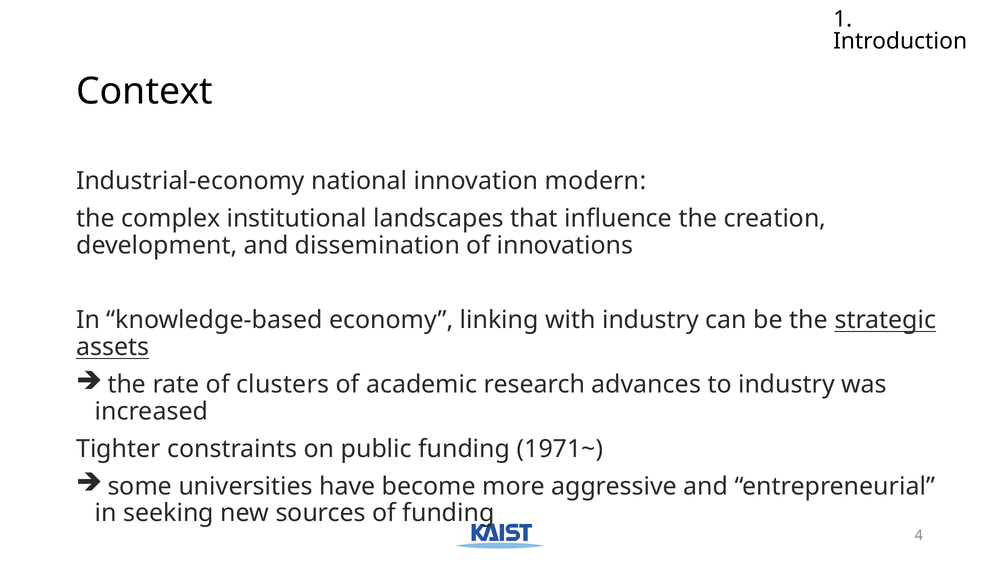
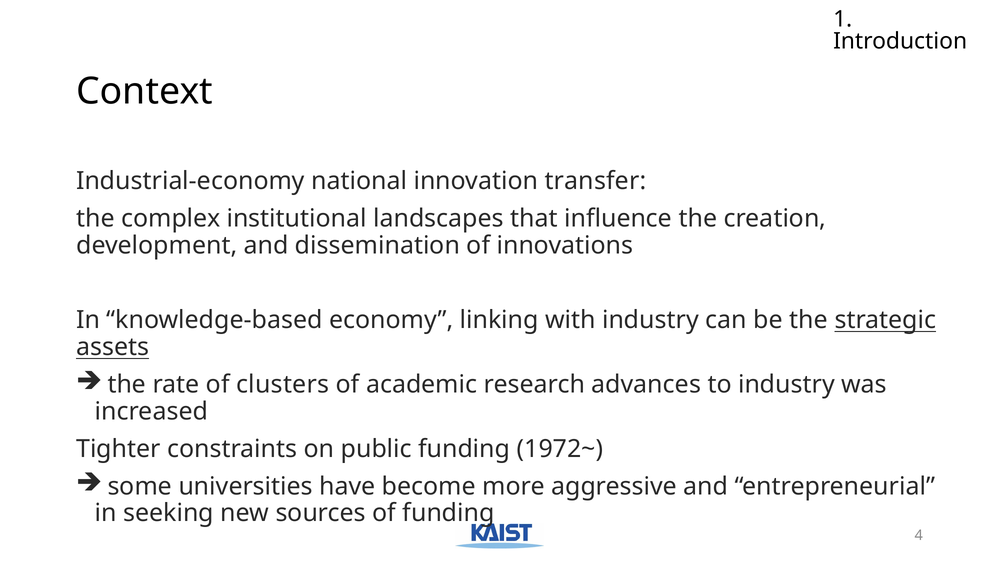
modern: modern -> transfer
1971~: 1971~ -> 1972~
